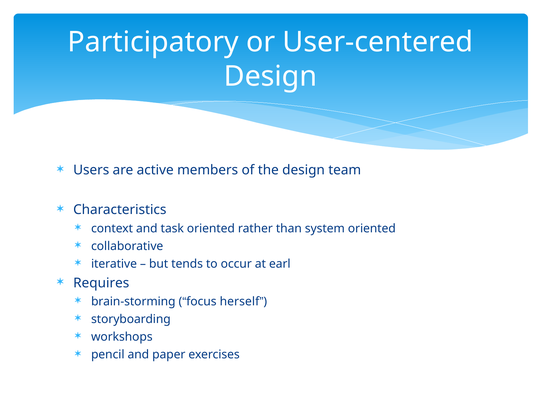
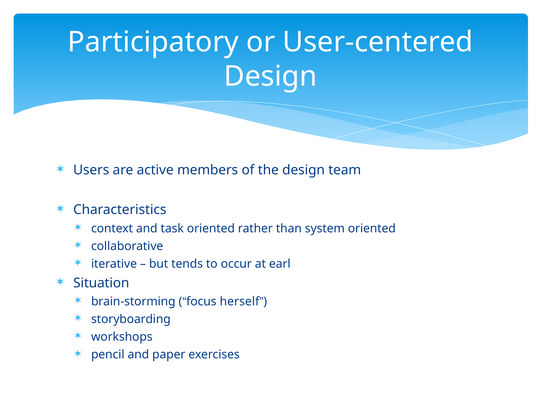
Requires: Requires -> Situation
